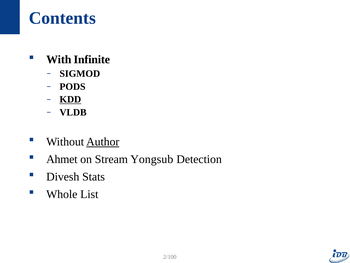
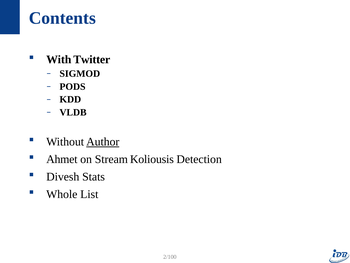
Infinite: Infinite -> Twitter
KDD underline: present -> none
Yongsub: Yongsub -> Koliousis
